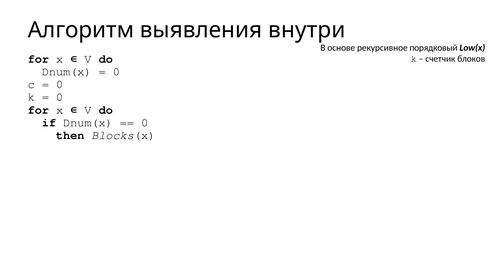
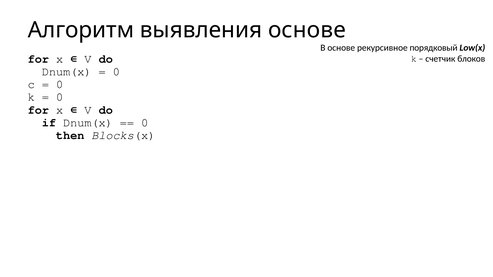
выявления внутри: внутри -> основе
